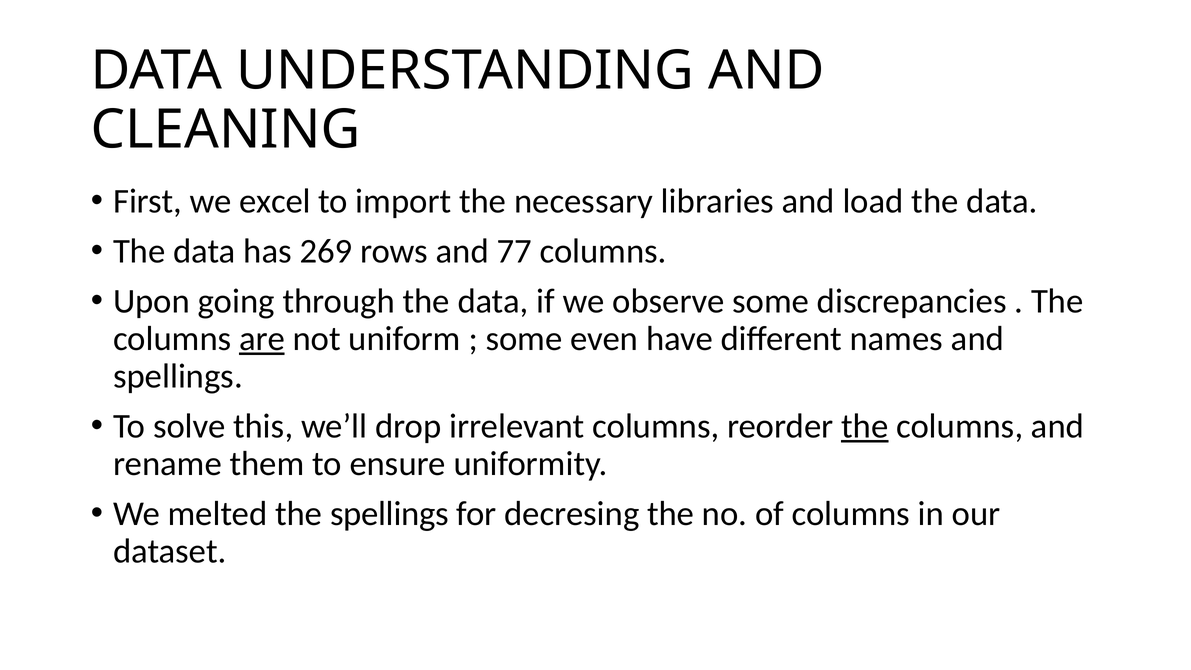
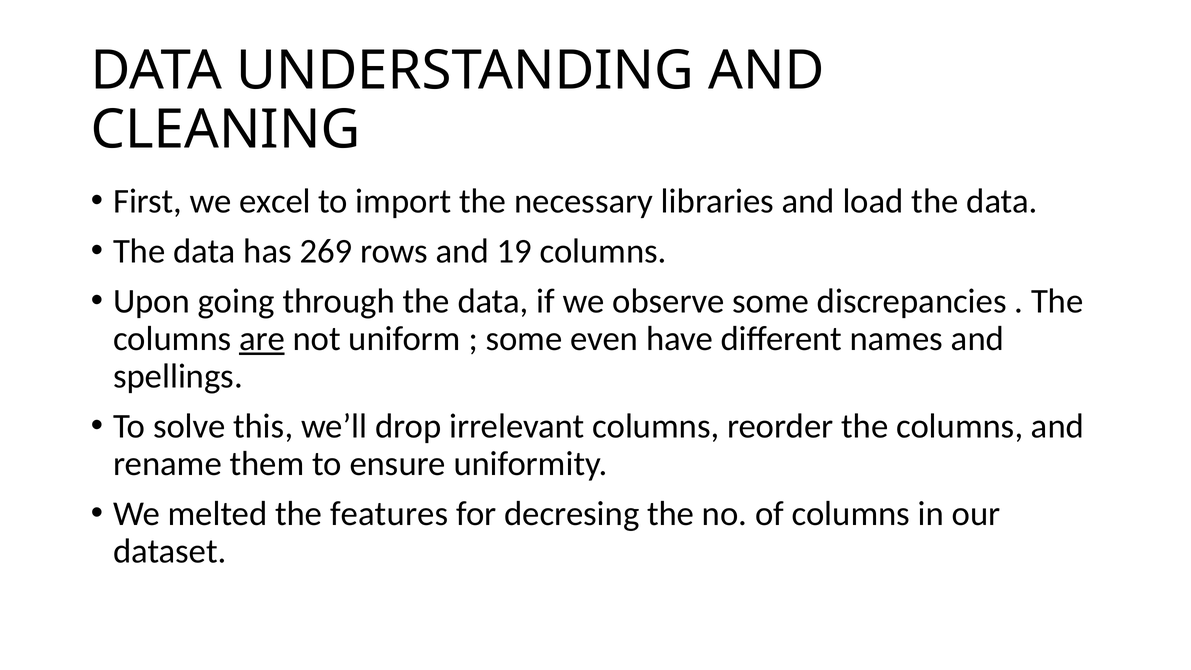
77: 77 -> 19
the at (865, 426) underline: present -> none
the spellings: spellings -> features
